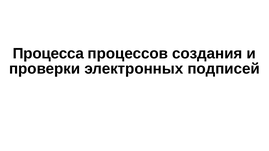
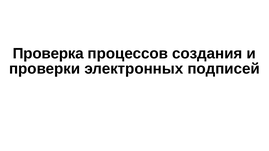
Процесса: Процесса -> Проверка
